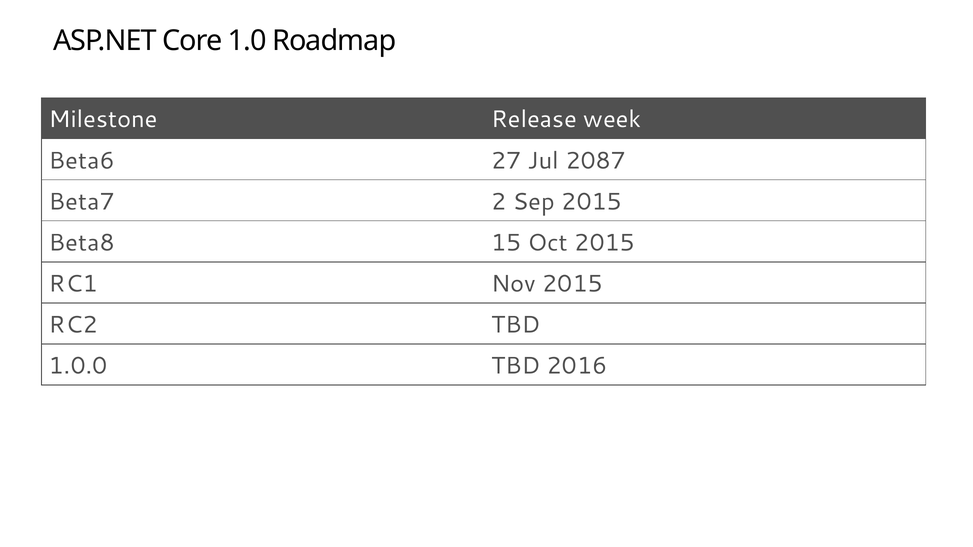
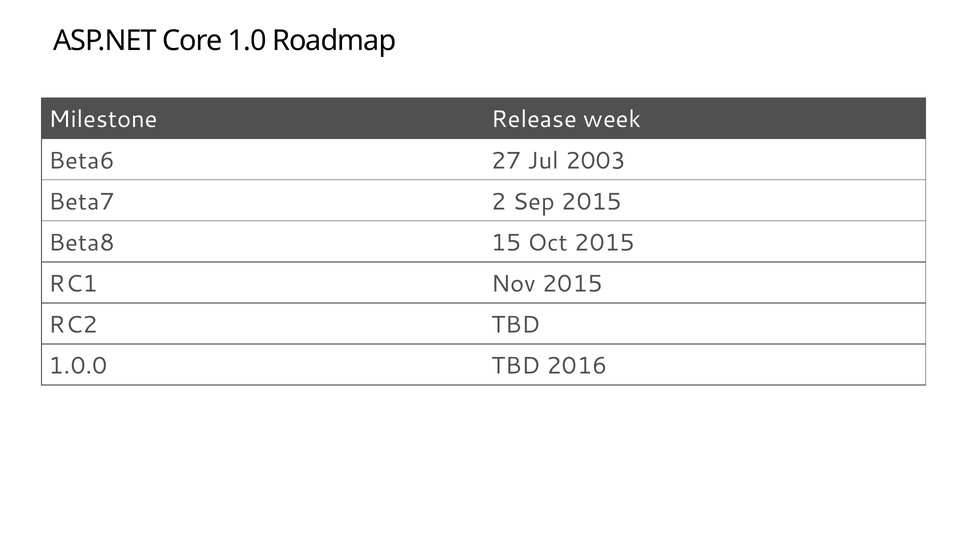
2087: 2087 -> 2003
